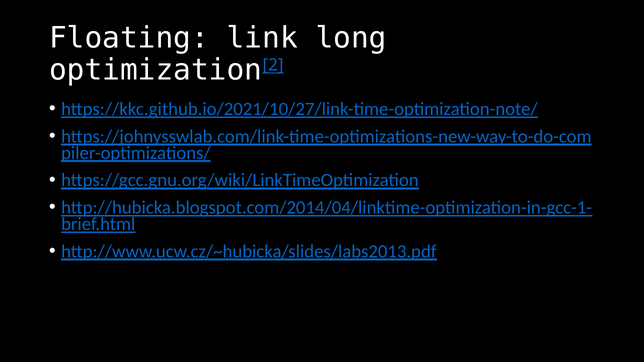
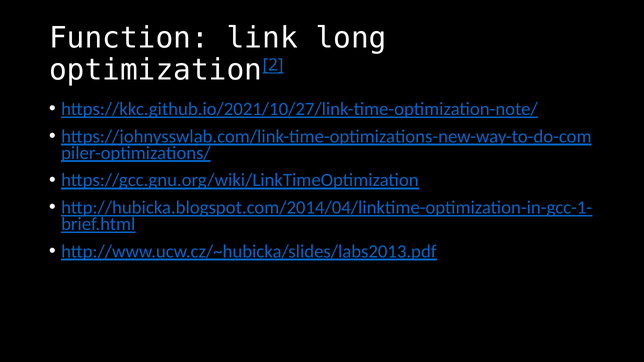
Floating: Floating -> Function
